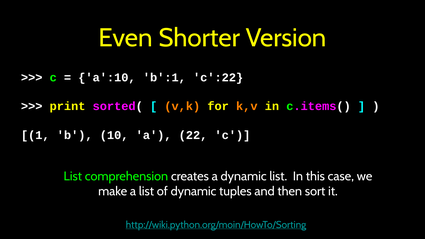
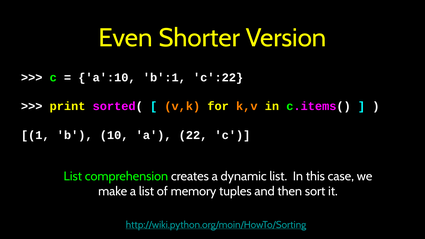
of dynamic: dynamic -> memory
